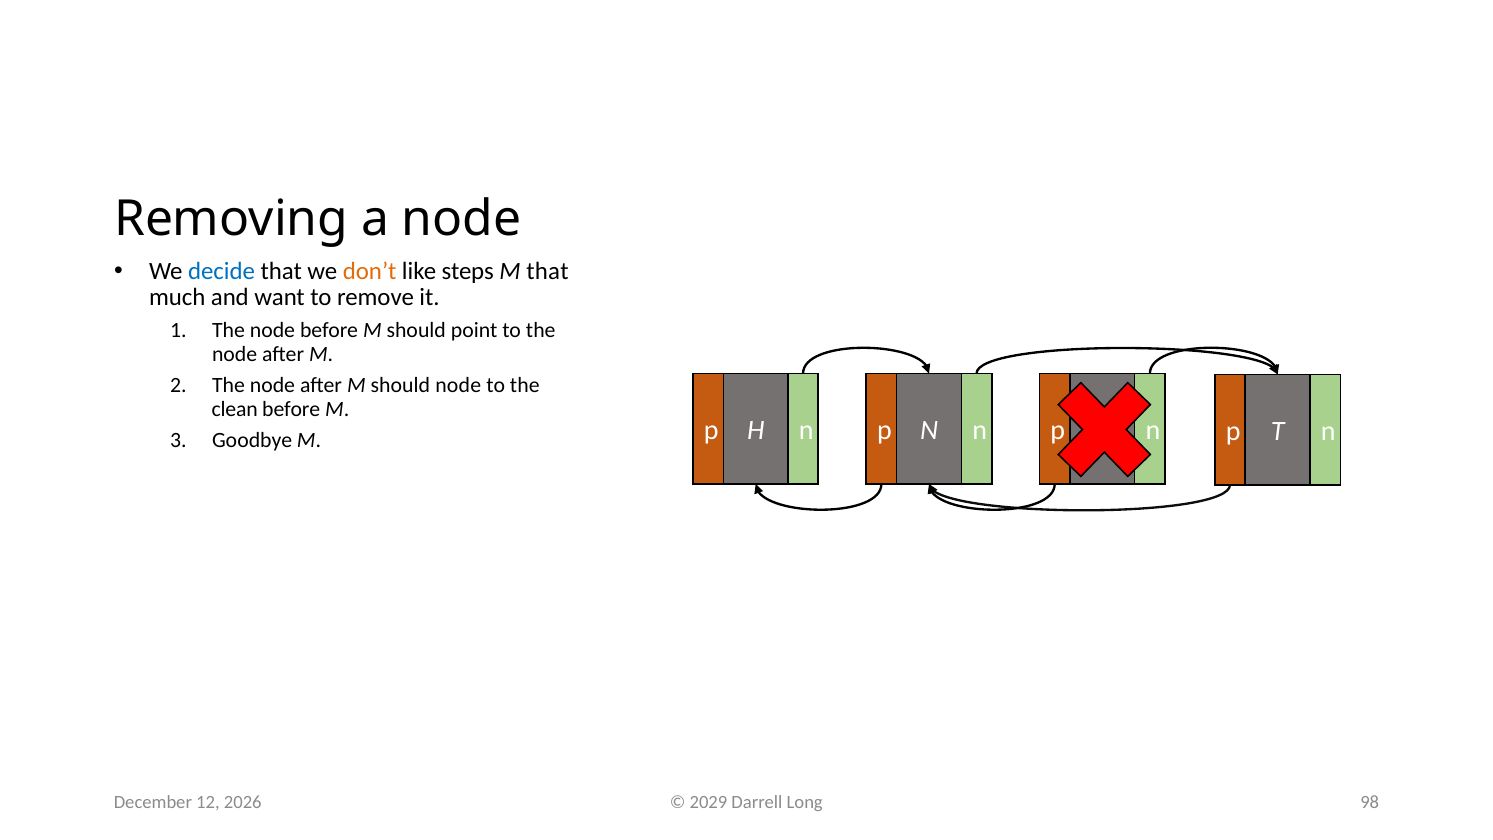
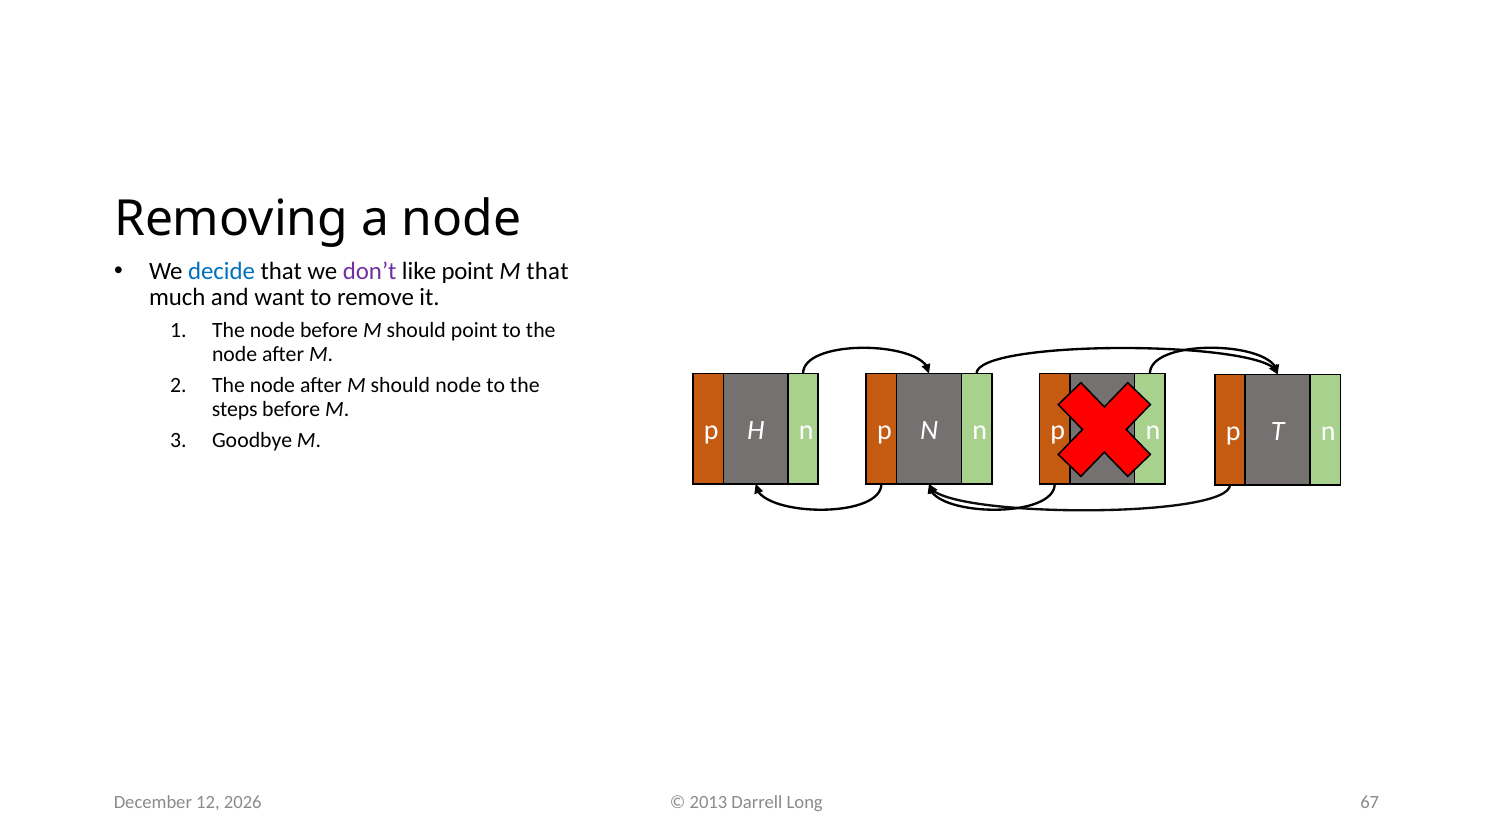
don’t colour: orange -> purple
like steps: steps -> point
clean: clean -> steps
2029: 2029 -> 2013
98: 98 -> 67
